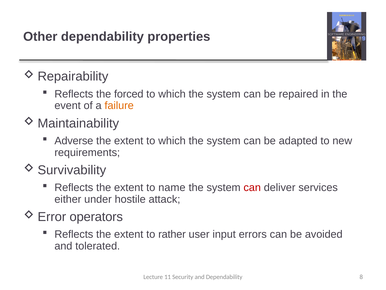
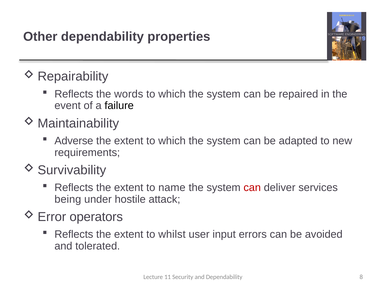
forced: forced -> words
failure colour: orange -> black
either: either -> being
rather: rather -> whilst
